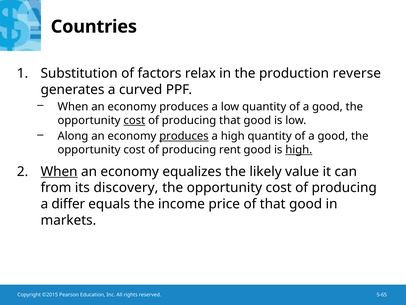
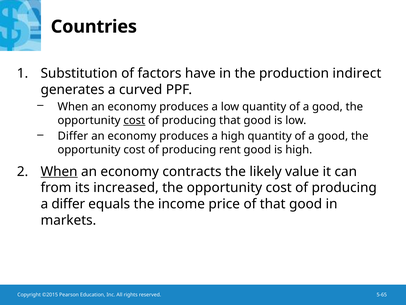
relax: relax -> have
reverse: reverse -> indirect
Along at (73, 136): Along -> Differ
produces at (184, 136) underline: present -> none
high at (299, 149) underline: present -> none
equalizes: equalizes -> contracts
discovery: discovery -> increased
